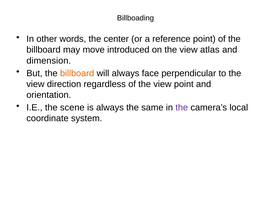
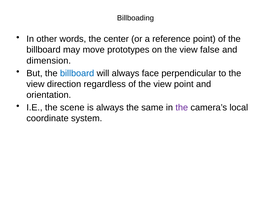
introduced: introduced -> prototypes
atlas: atlas -> false
billboard at (77, 73) colour: orange -> blue
